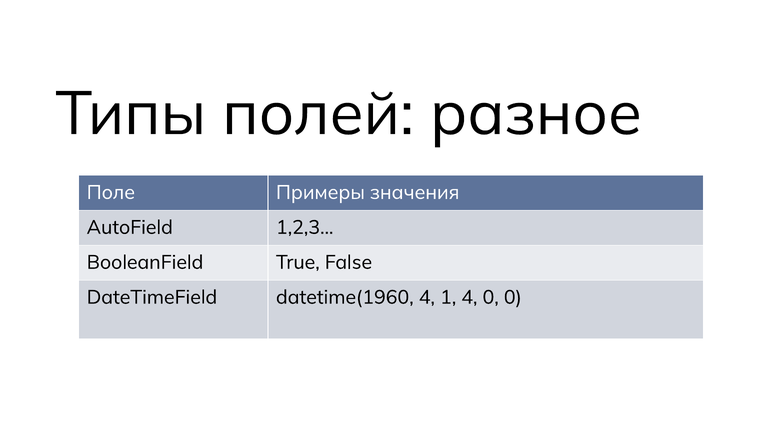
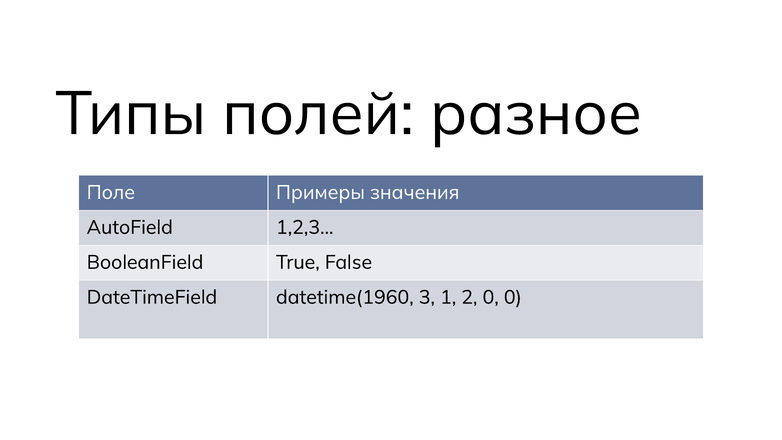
datetime(1960 4: 4 -> 3
1 4: 4 -> 2
